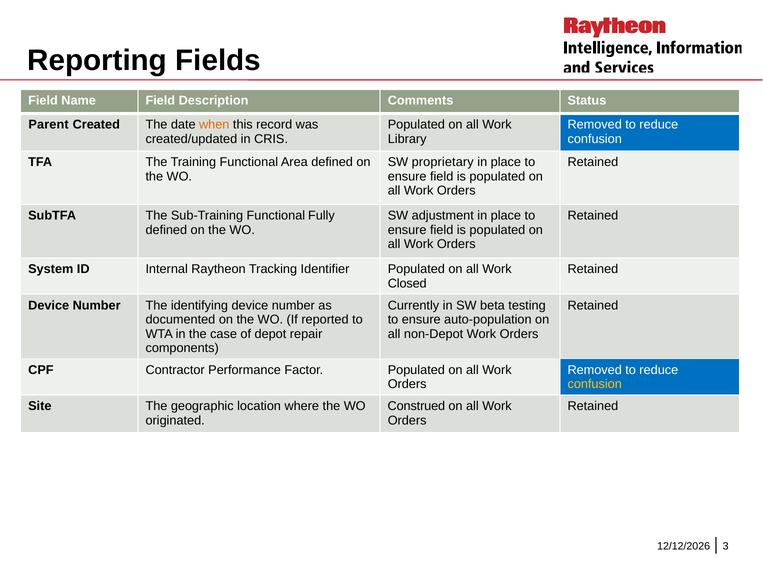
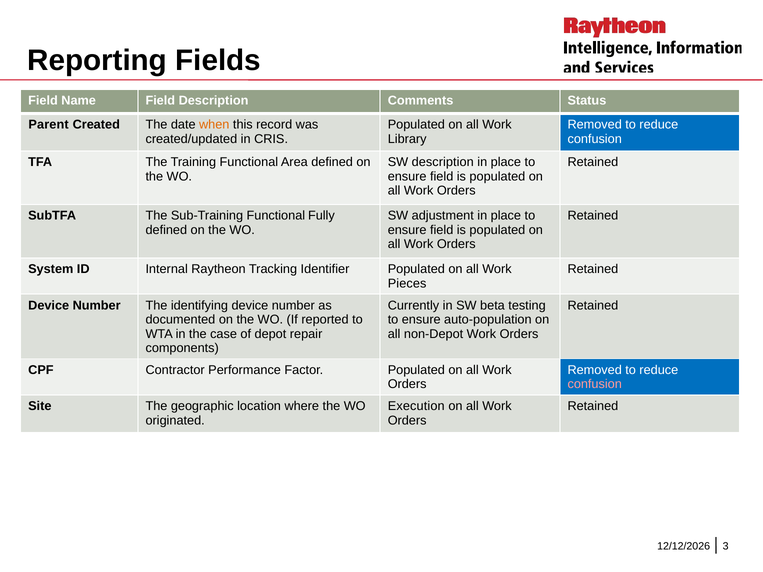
SW proprietary: proprietary -> description
Closed: Closed -> Pieces
confusion at (595, 384) colour: yellow -> pink
Construed: Construed -> Execution
